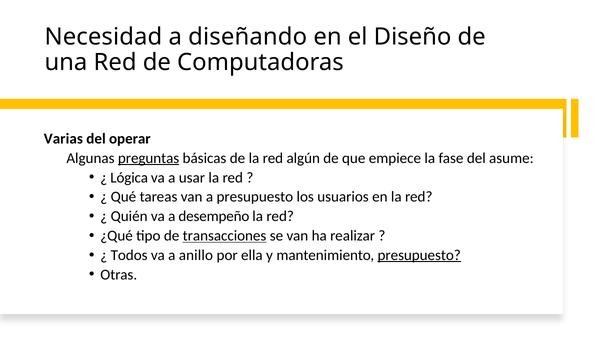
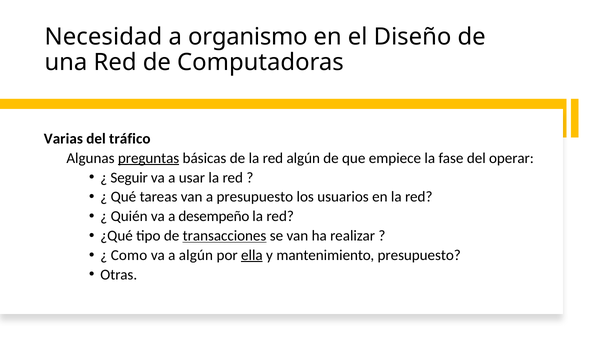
diseñando: diseñando -> organismo
operar: operar -> tráfico
asume: asume -> operar
Lógica: Lógica -> Seguir
Todos: Todos -> Como
a anillo: anillo -> algún
ella underline: none -> present
presupuesto at (419, 255) underline: present -> none
